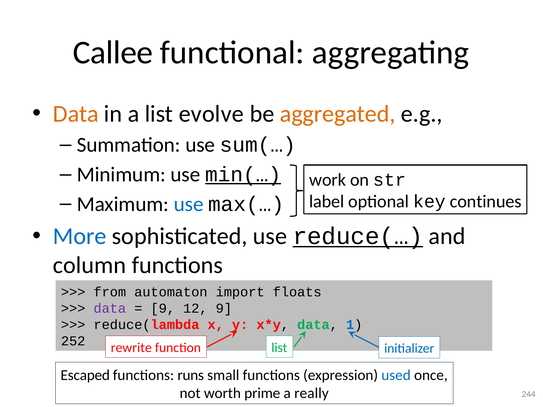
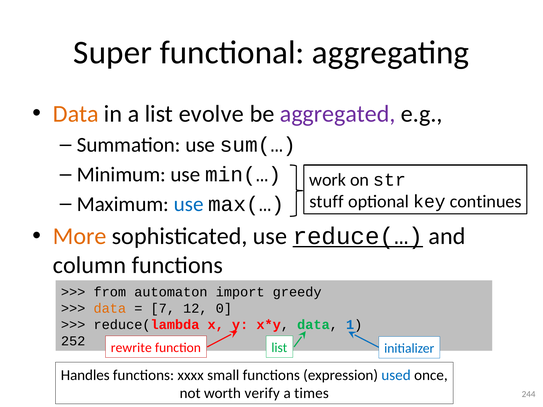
Callee: Callee -> Super
aggregated colour: orange -> purple
min(… underline: present -> none
label: label -> stuff
More colour: blue -> orange
floats: floats -> greedy
data at (110, 309) colour: purple -> orange
9 at (163, 309): 9 -> 7
12 9: 9 -> 0
Escaped: Escaped -> Handles
runs: runs -> xxxx
prime: prime -> verify
really: really -> times
